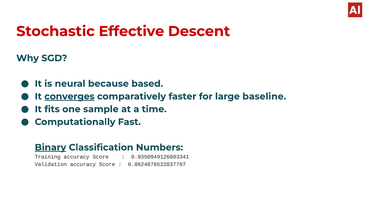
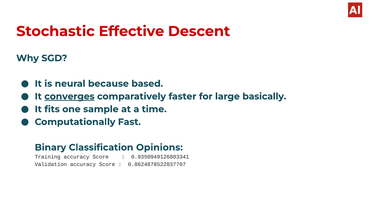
baseline: baseline -> basically
Binary underline: present -> none
Numbers: Numbers -> Opinions
